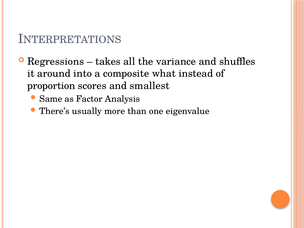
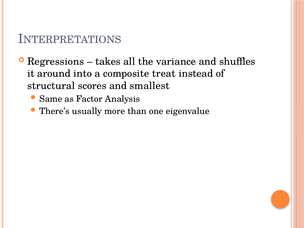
what: what -> treat
proportion: proportion -> structural
